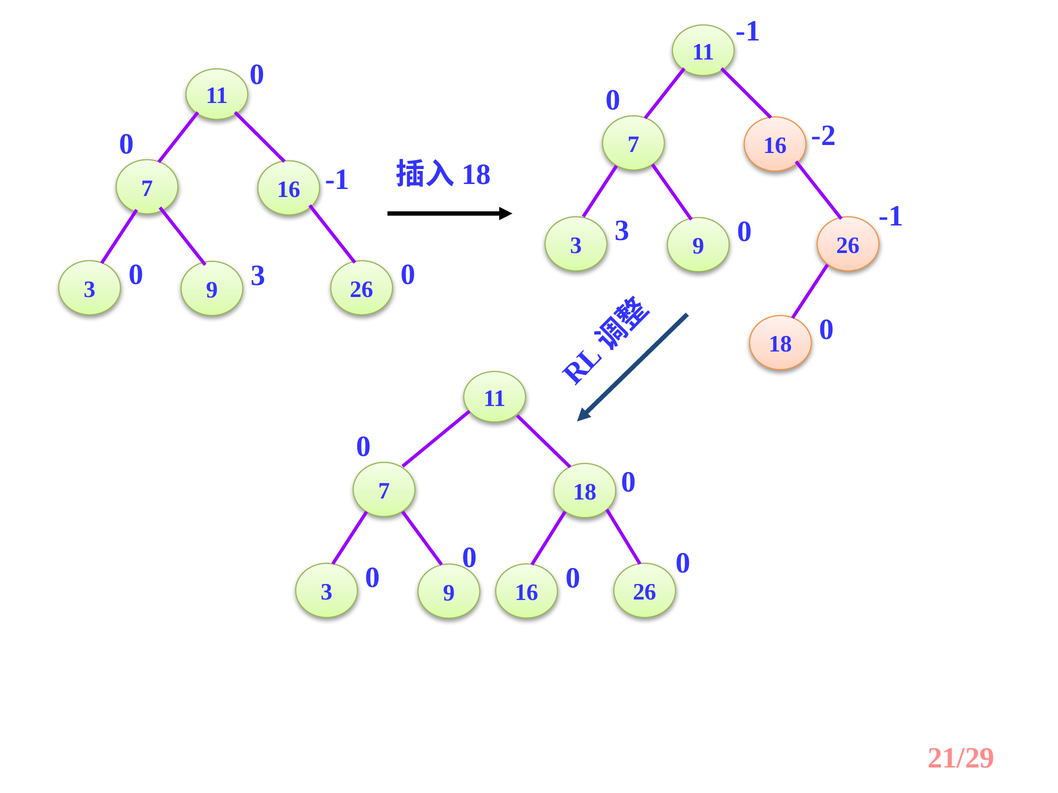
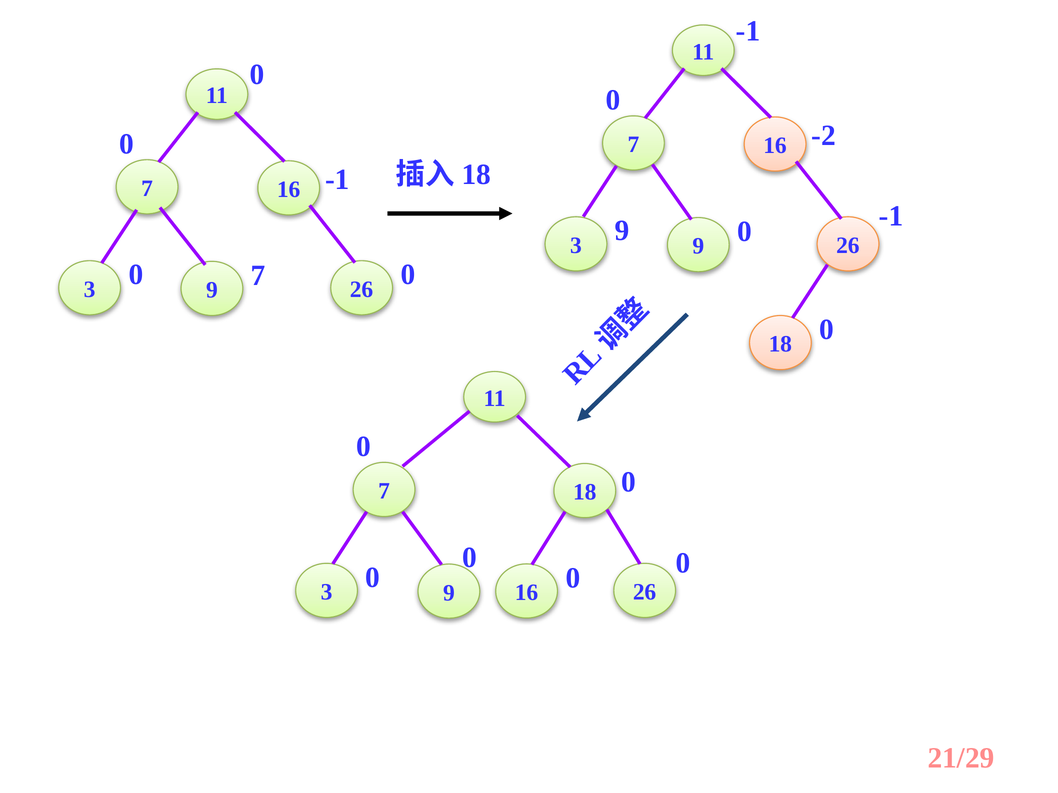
3 3: 3 -> 9
9 3: 3 -> 7
